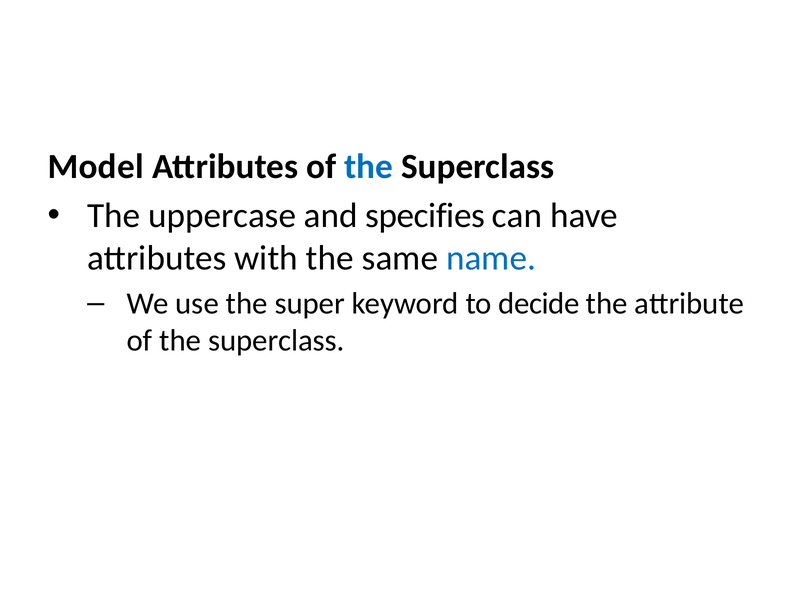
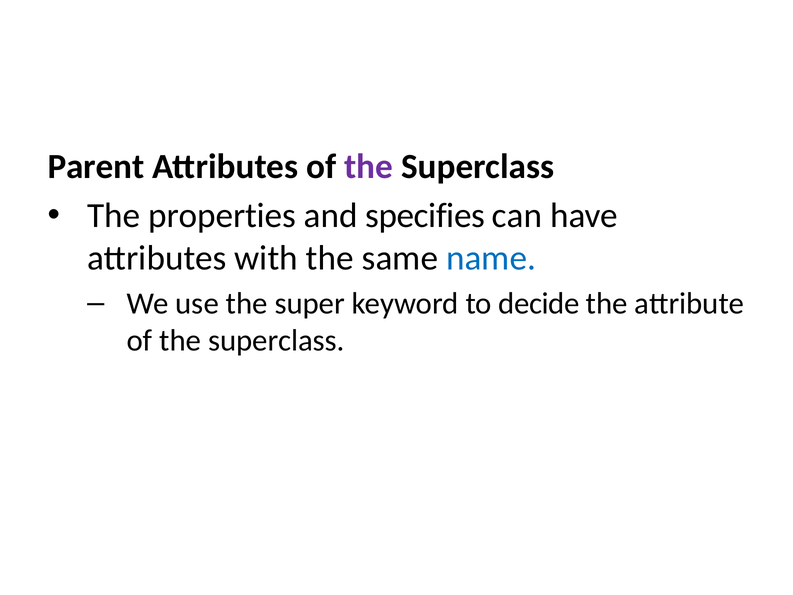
Model: Model -> Parent
the at (369, 166) colour: blue -> purple
uppercase: uppercase -> properties
